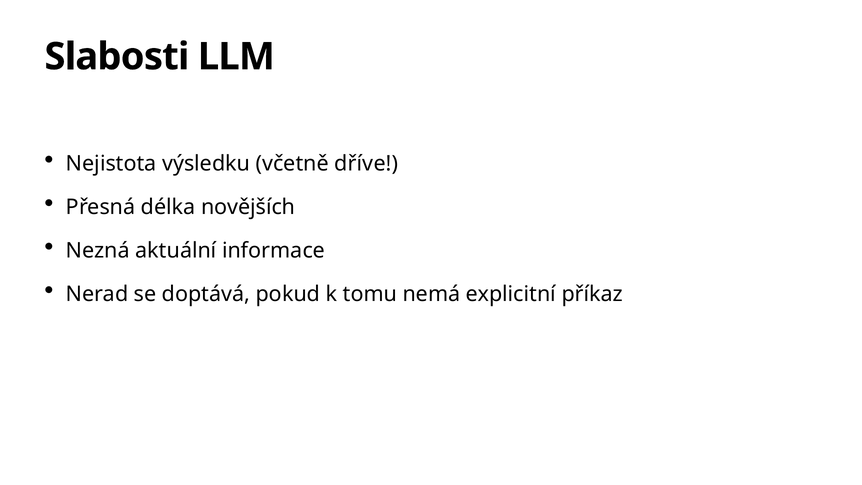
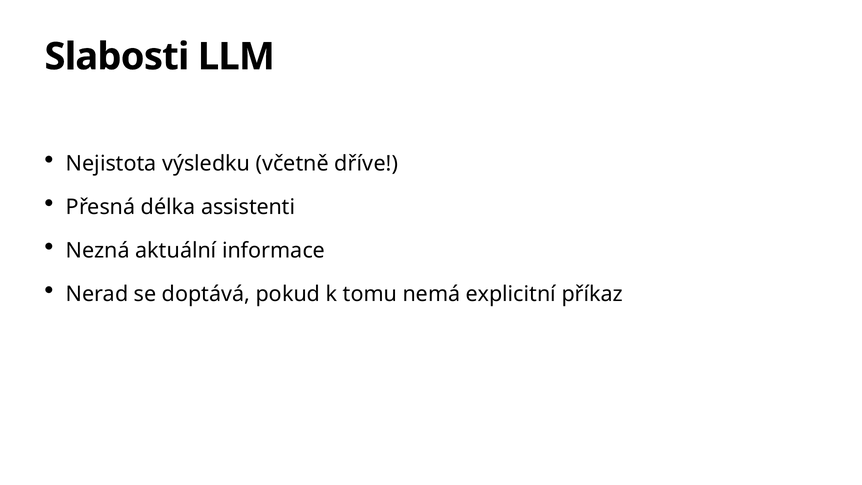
novějších: novějších -> assistenti
